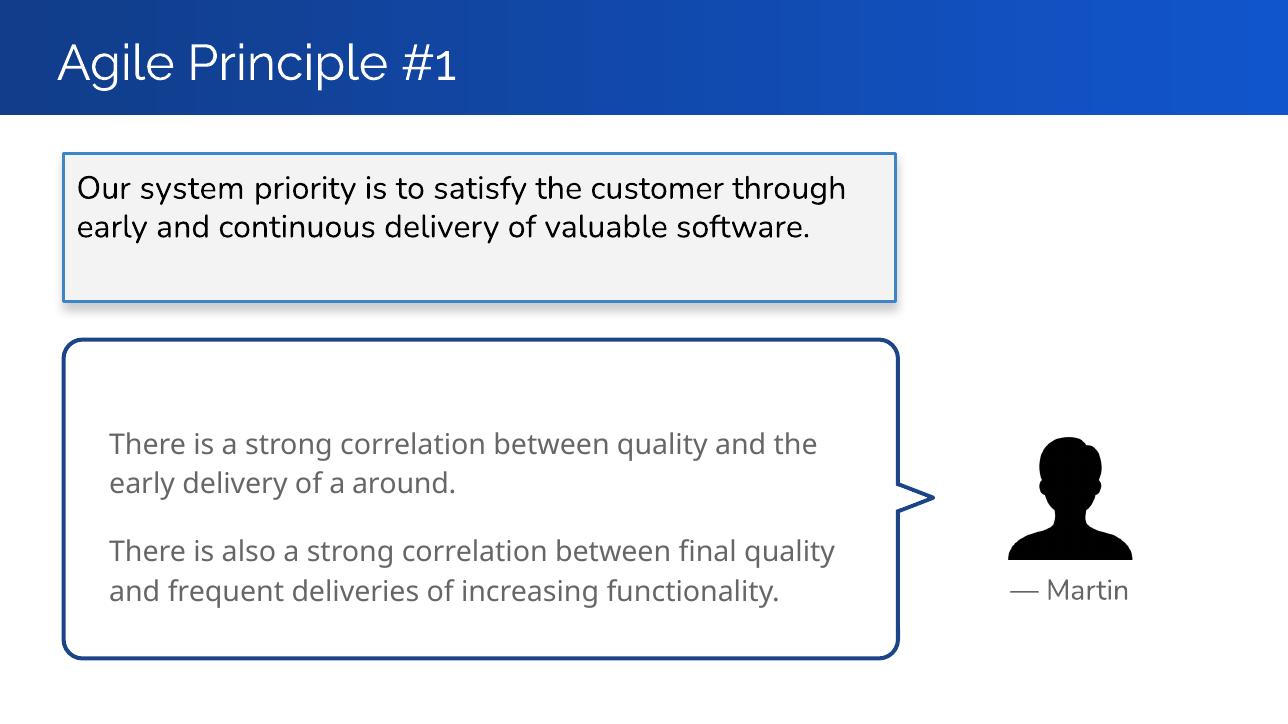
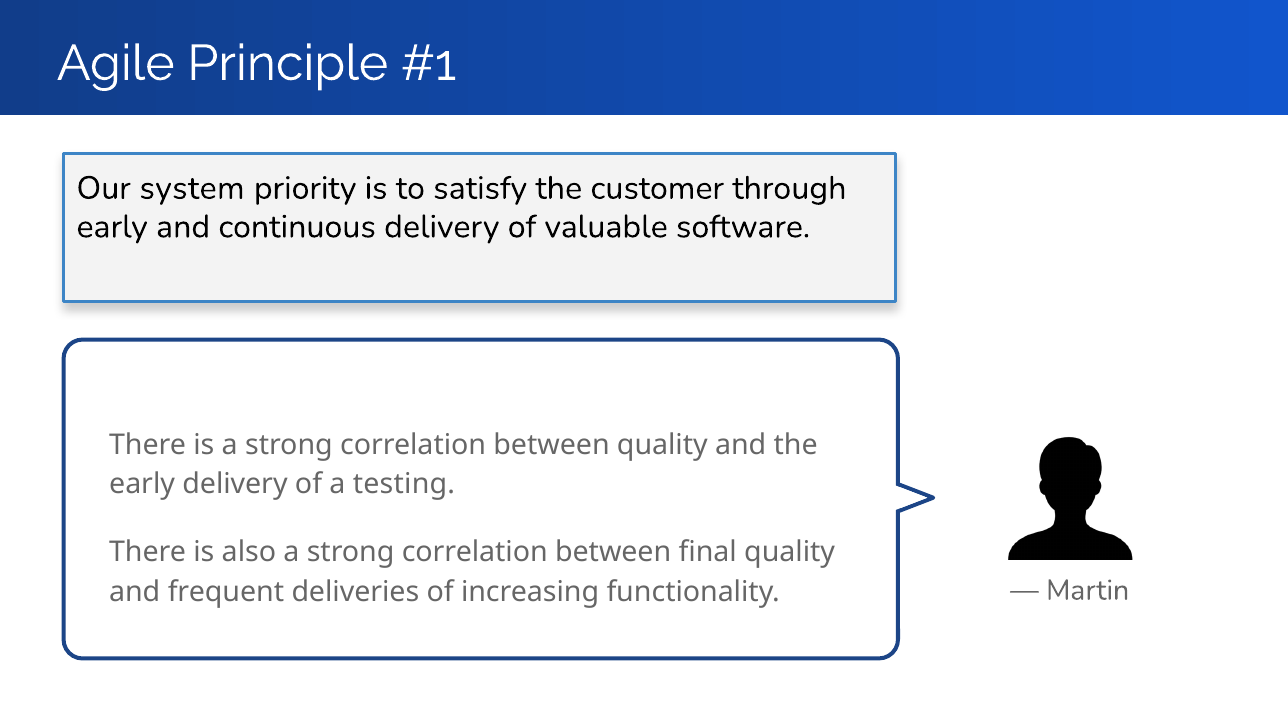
around: around -> testing
